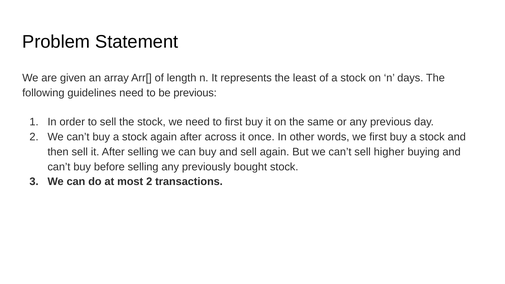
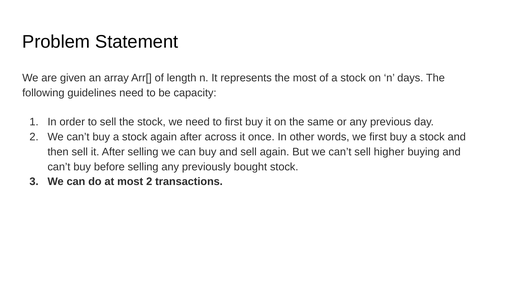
the least: least -> most
be previous: previous -> capacity
